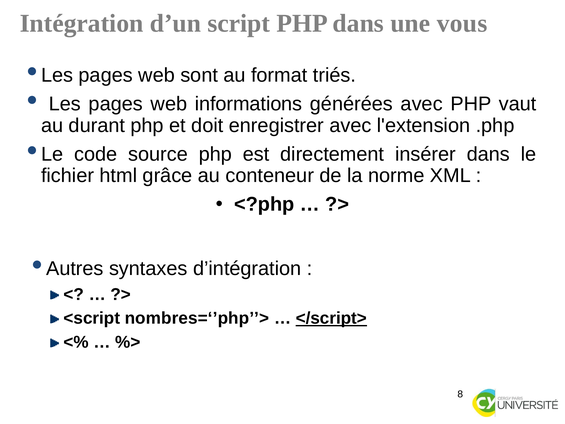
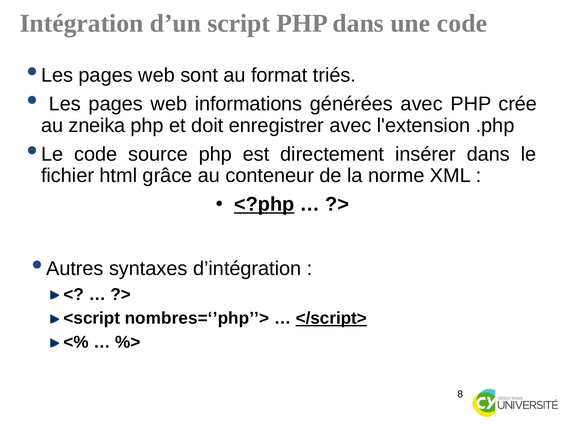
une vous: vous -> code
vaut: vaut -> crée
durant: durant -> zneika
<?php underline: none -> present
